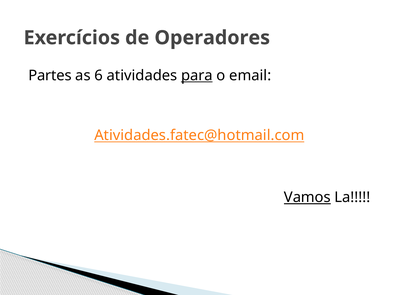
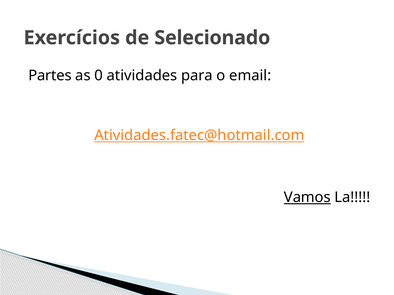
Operadores: Operadores -> Selecionado
6: 6 -> 0
para underline: present -> none
